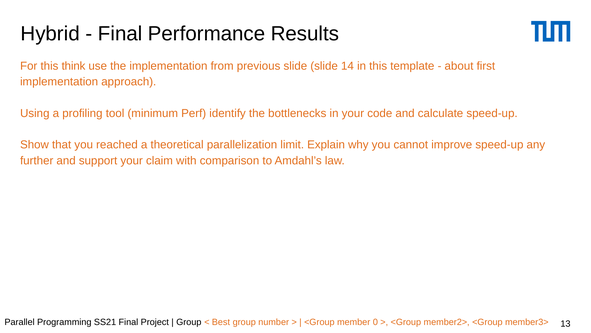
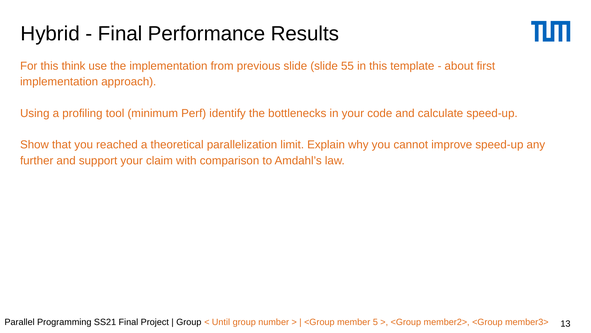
14: 14 -> 55
Best: Best -> Until
0: 0 -> 5
